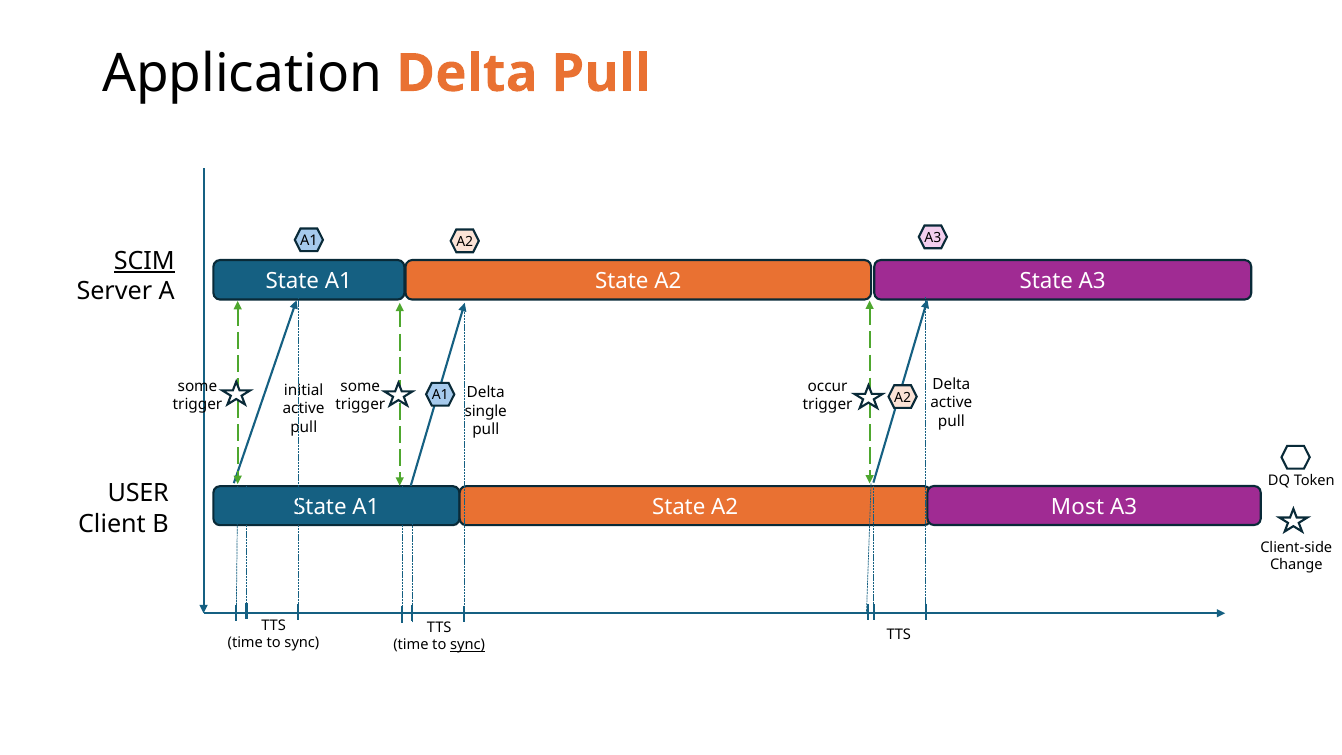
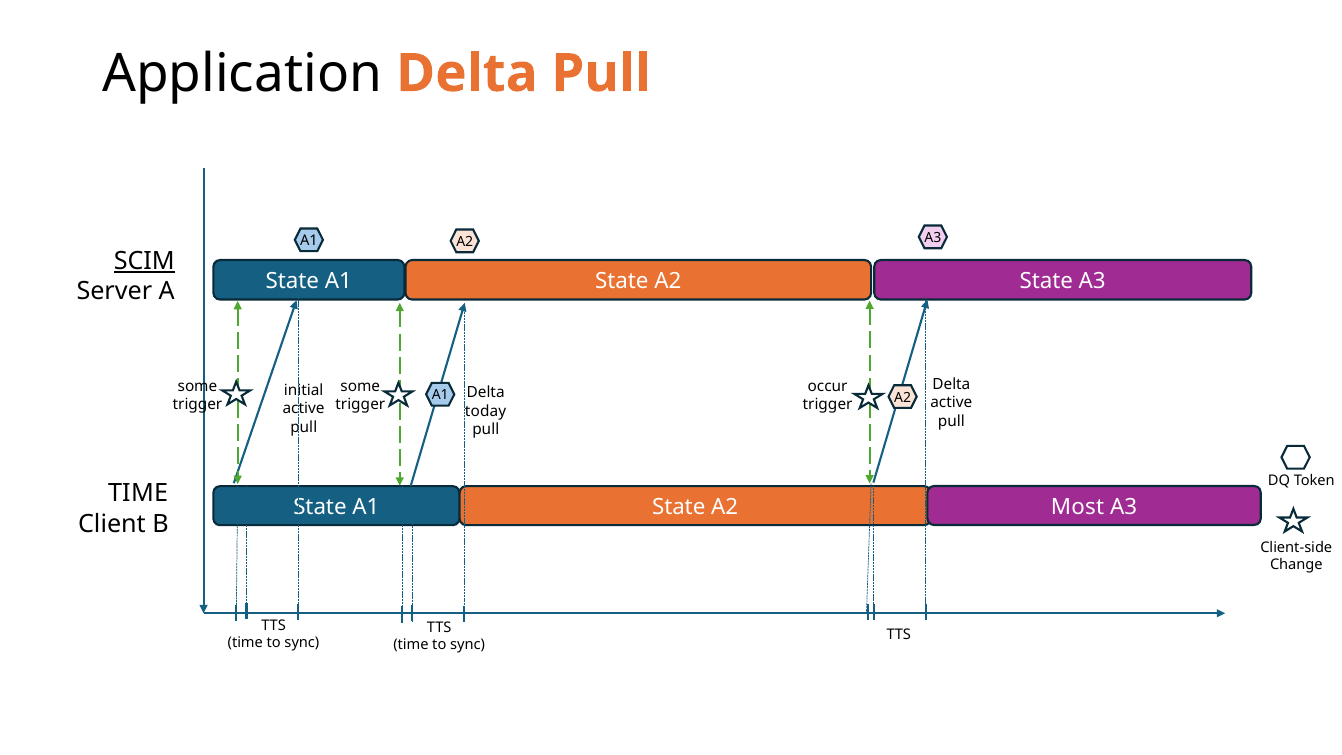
single: single -> today
USER at (138, 493): USER -> TIME
sync at (468, 645) underline: present -> none
